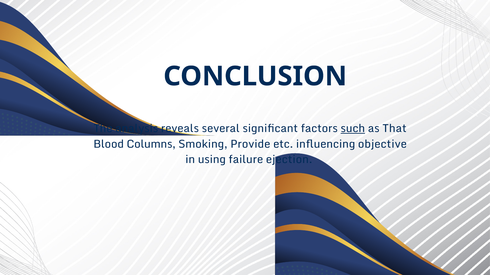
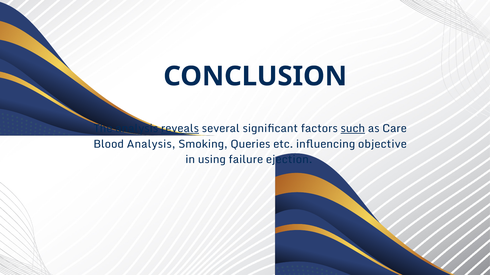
reveals underline: none -> present
That: That -> Care
Blood Columns: Columns -> Analysis
Provide: Provide -> Queries
